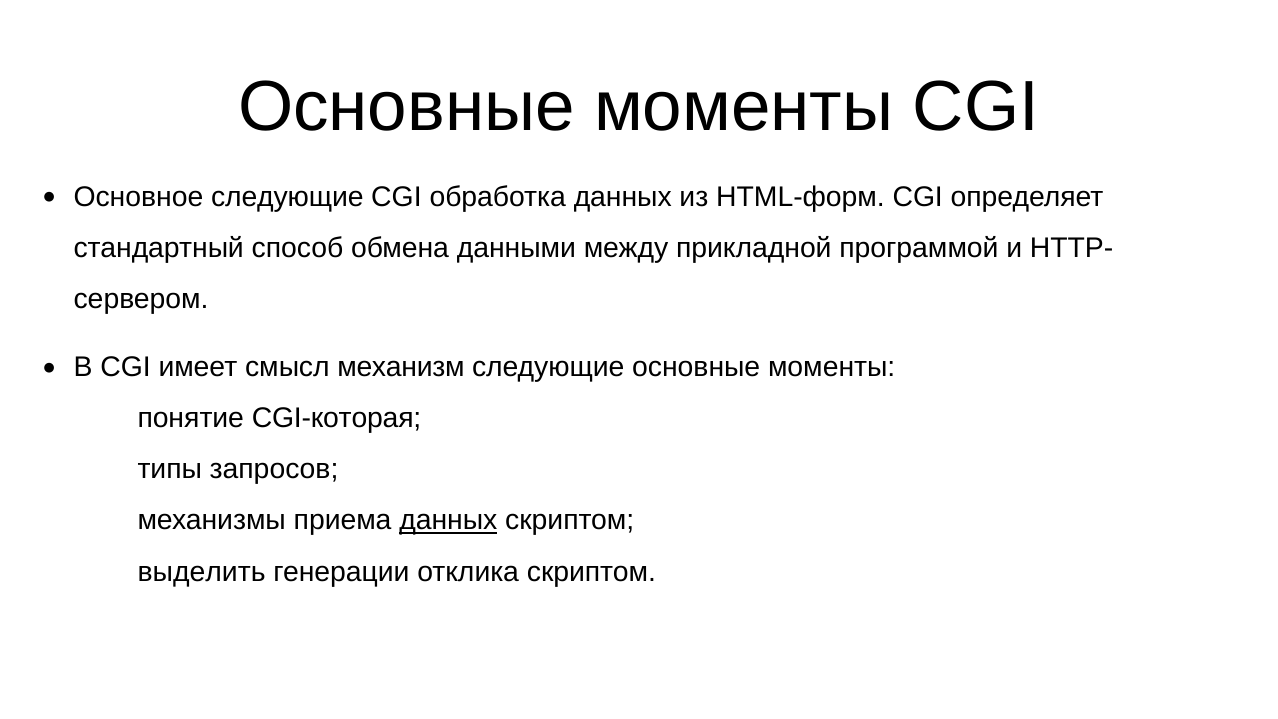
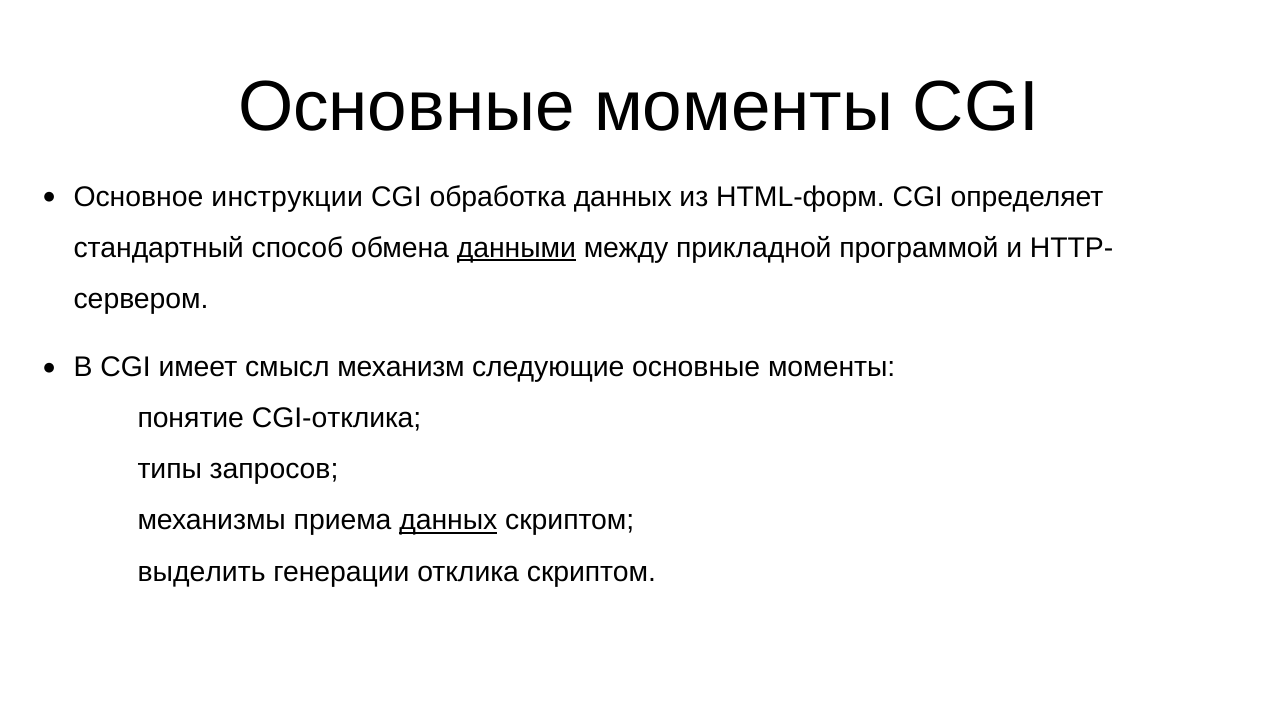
Основное следующие: следующие -> инструкции
данными underline: none -> present
CGI-которая: CGI-которая -> CGI-отклика
